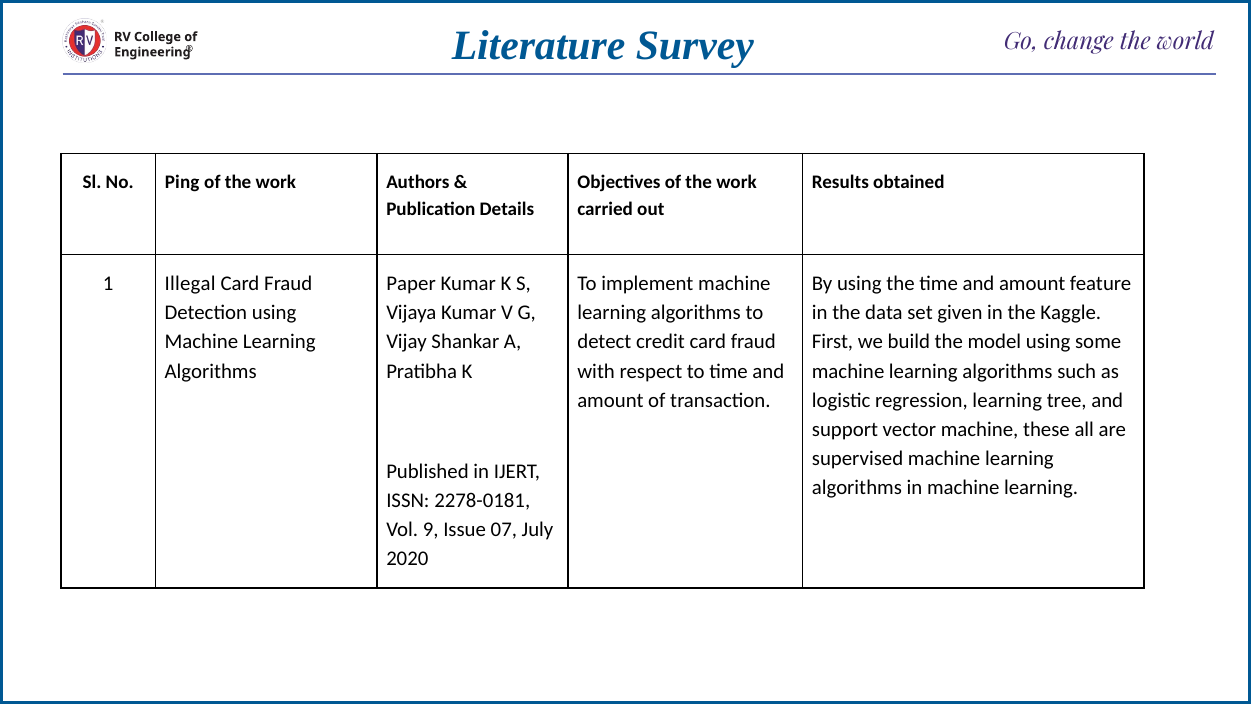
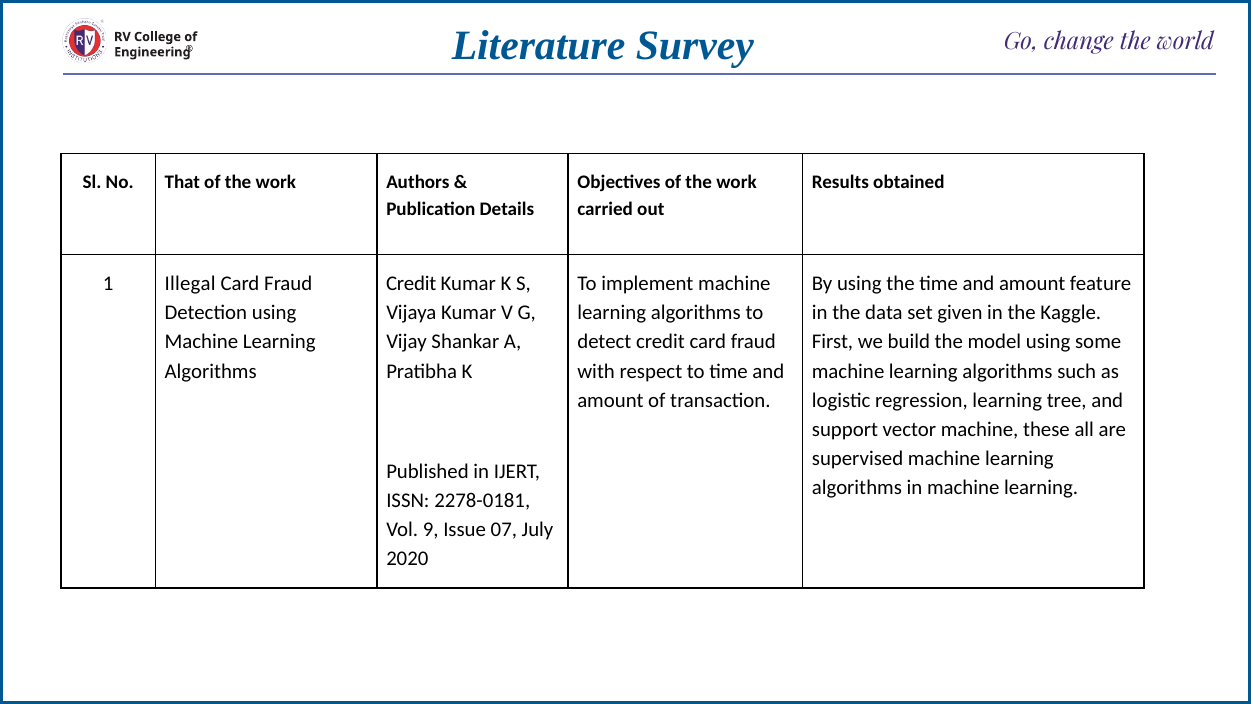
Ping: Ping -> That
Paper at (411, 283): Paper -> Credit
